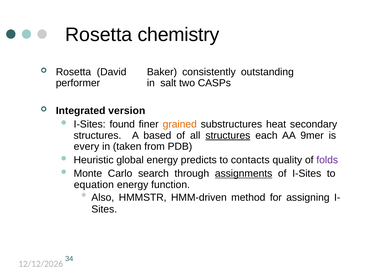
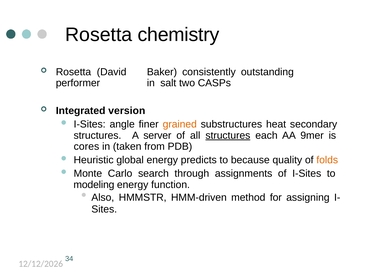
found: found -> angle
based: based -> server
every: every -> cores
contacts: contacts -> because
folds colour: purple -> orange
assignments underline: present -> none
equation: equation -> modeling
